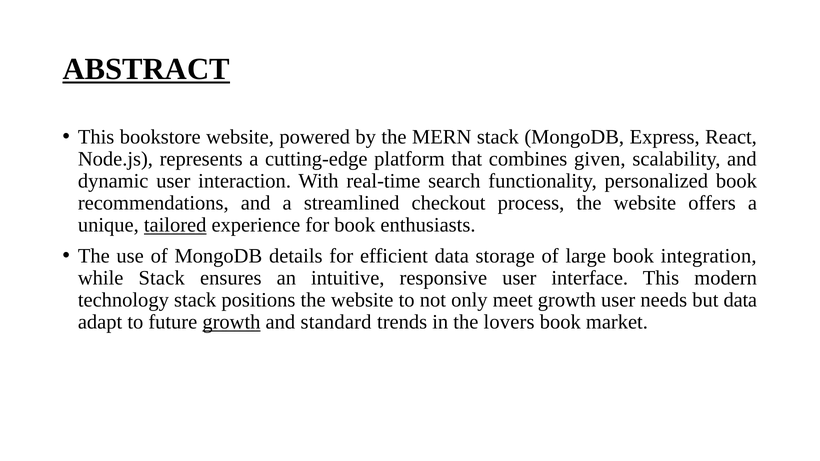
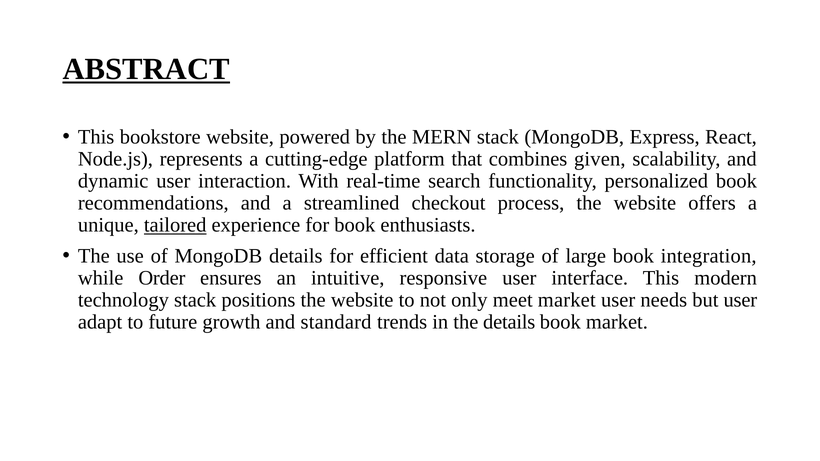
while Stack: Stack -> Order
meet growth: growth -> market
but data: data -> user
growth at (231, 322) underline: present -> none
the lovers: lovers -> details
